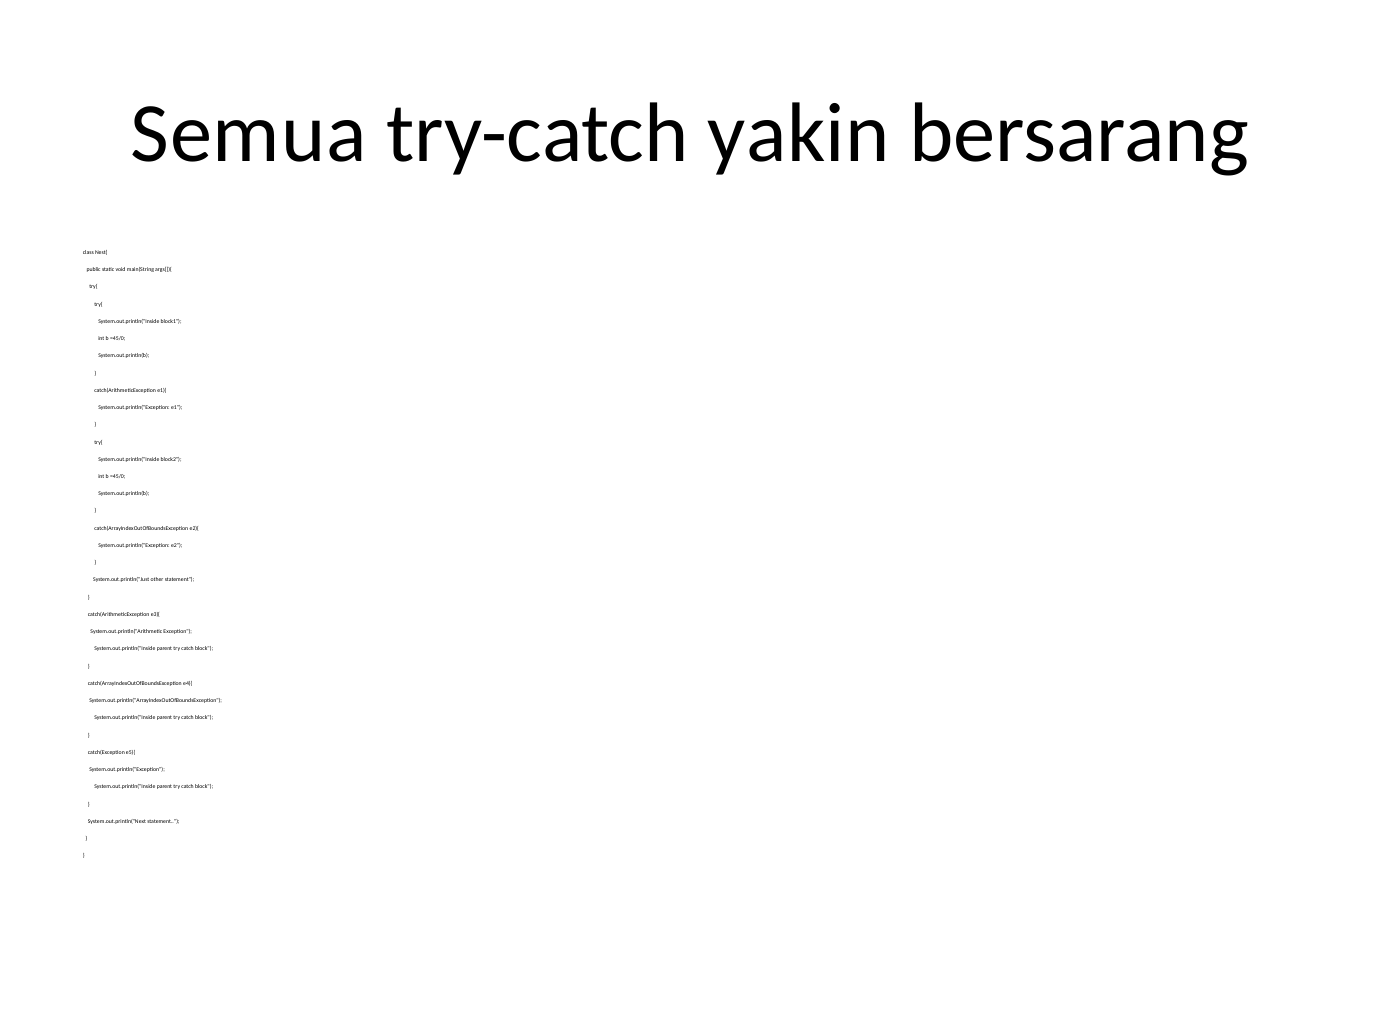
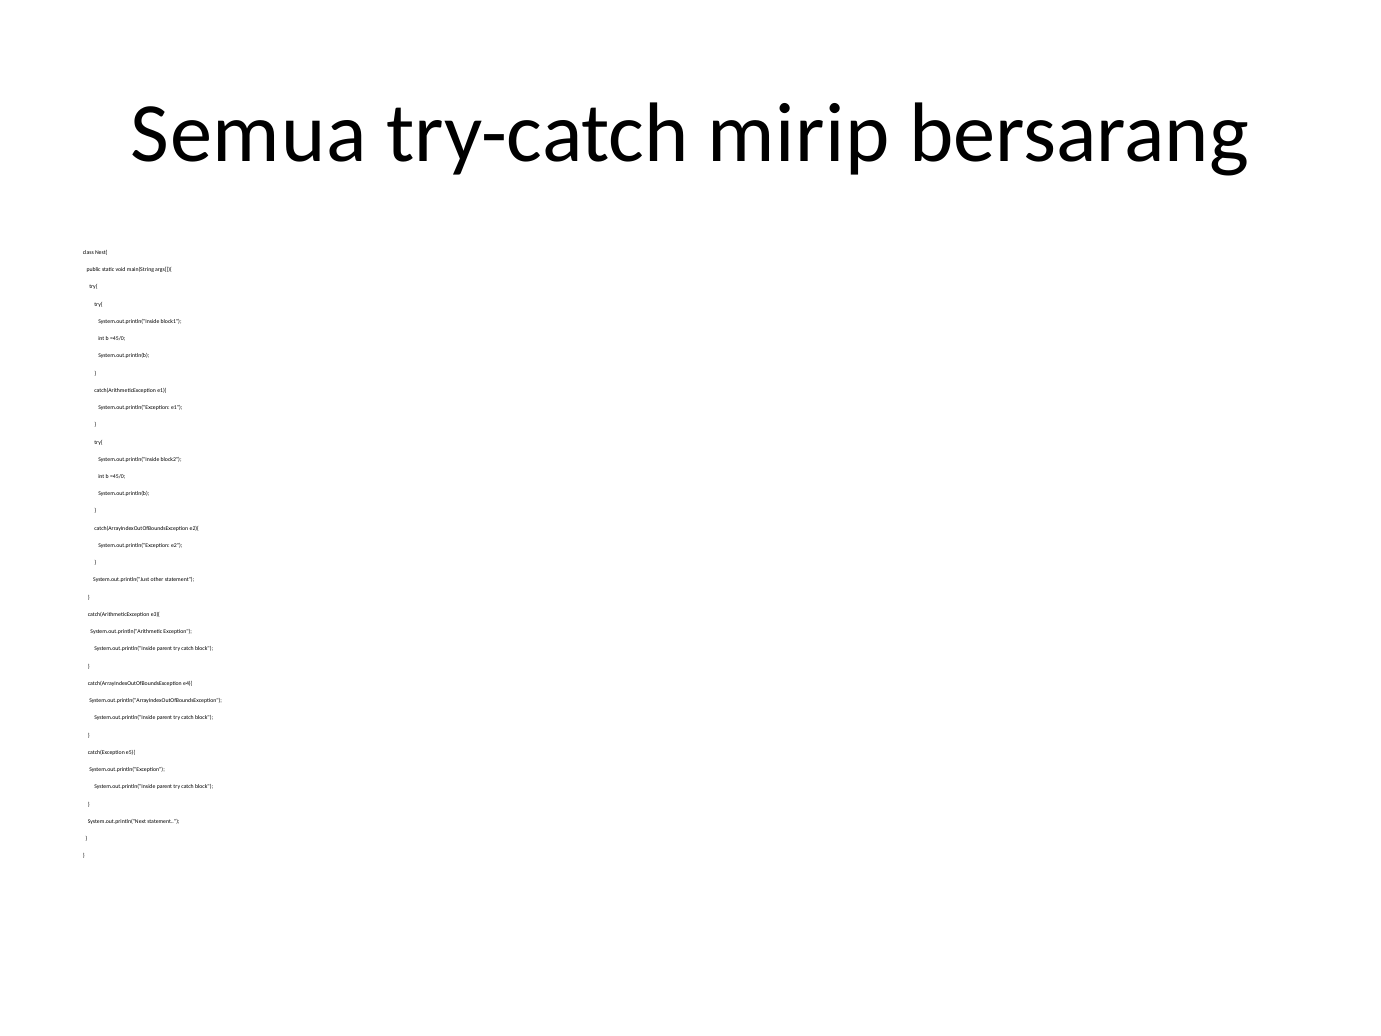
yakin: yakin -> mirip
